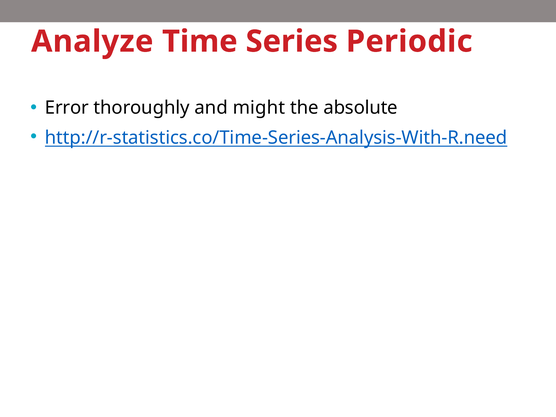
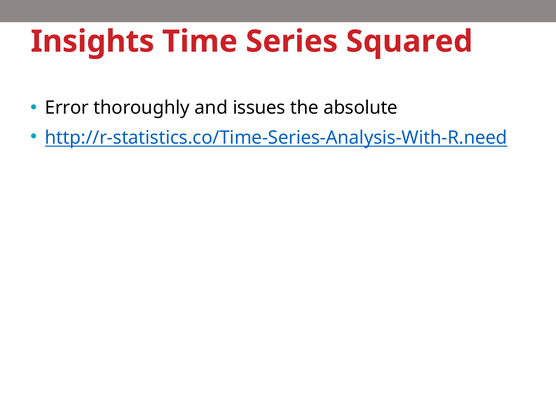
Analyze: Analyze -> Insights
Periodic: Periodic -> Squared
might: might -> issues
